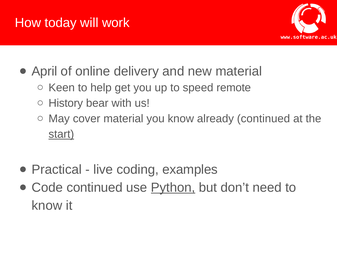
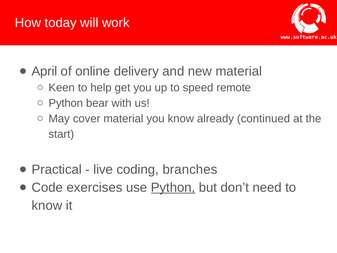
History at (66, 103): History -> Python
start underline: present -> none
examples: examples -> branches
Code continued: continued -> exercises
